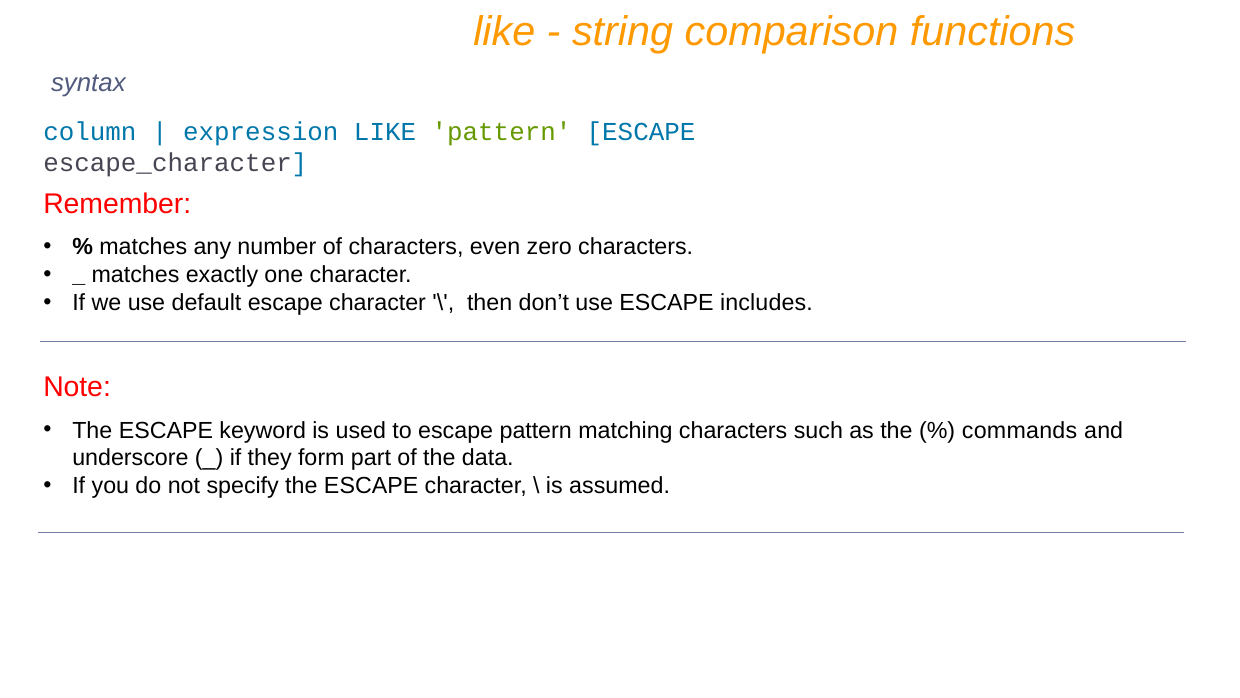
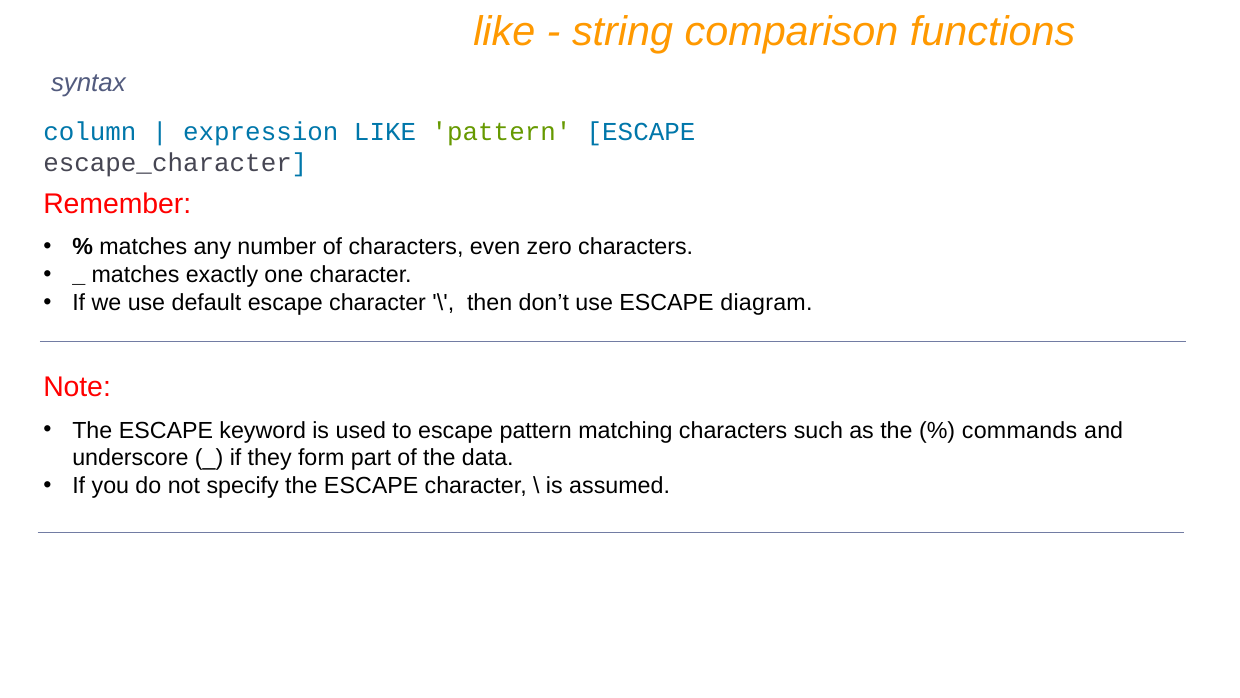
includes: includes -> diagram
